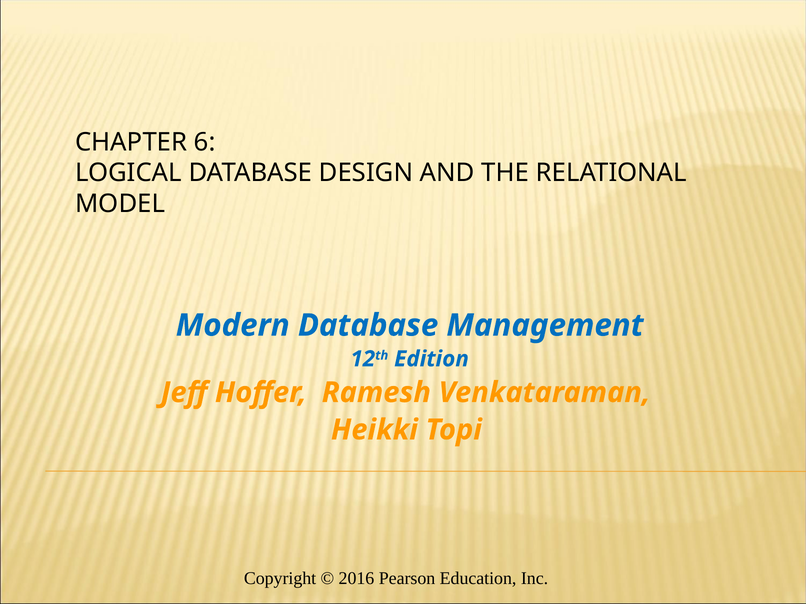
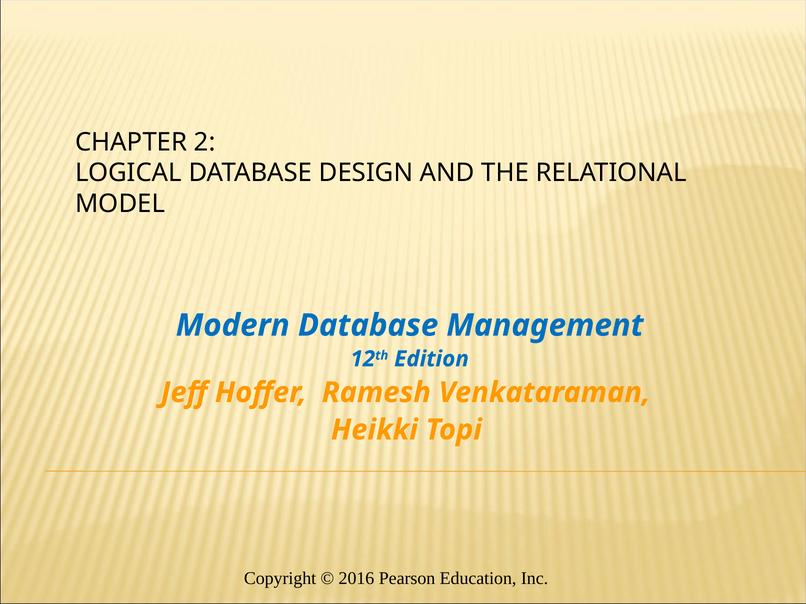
6: 6 -> 2
